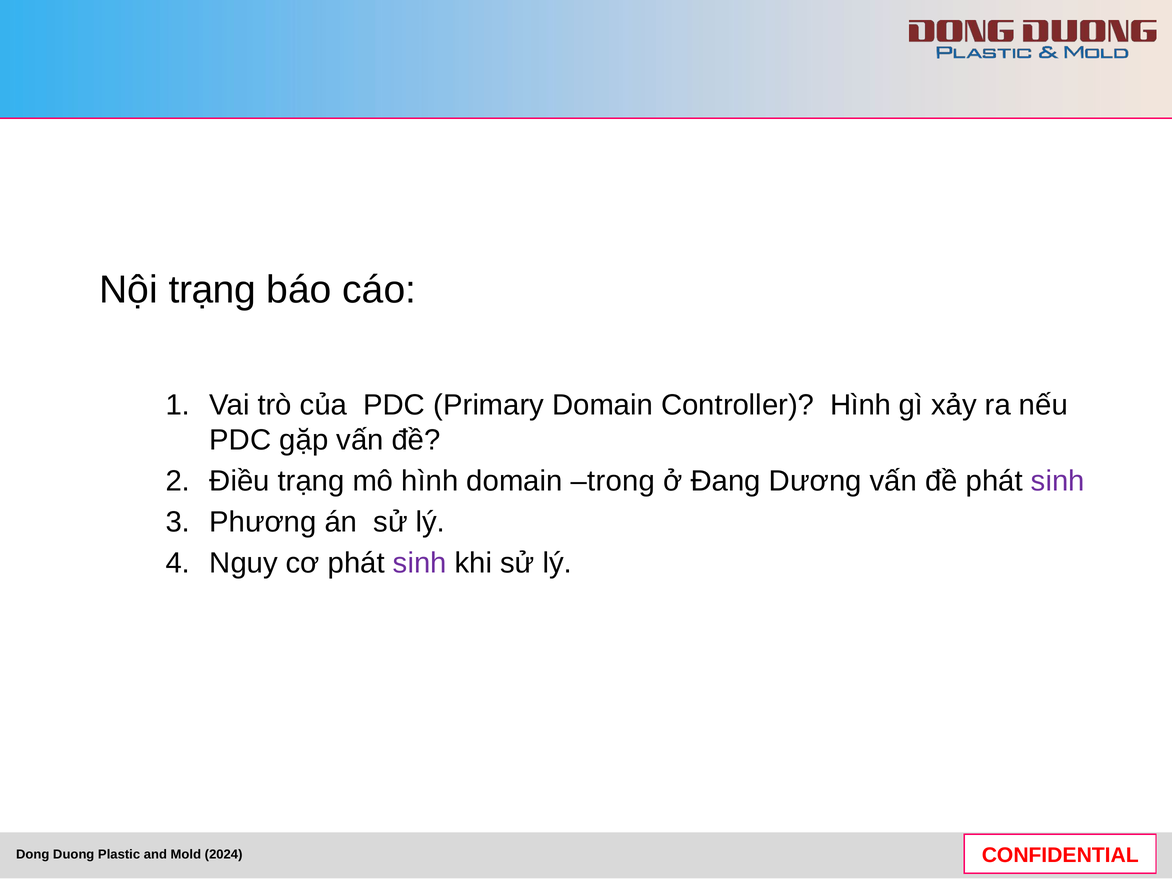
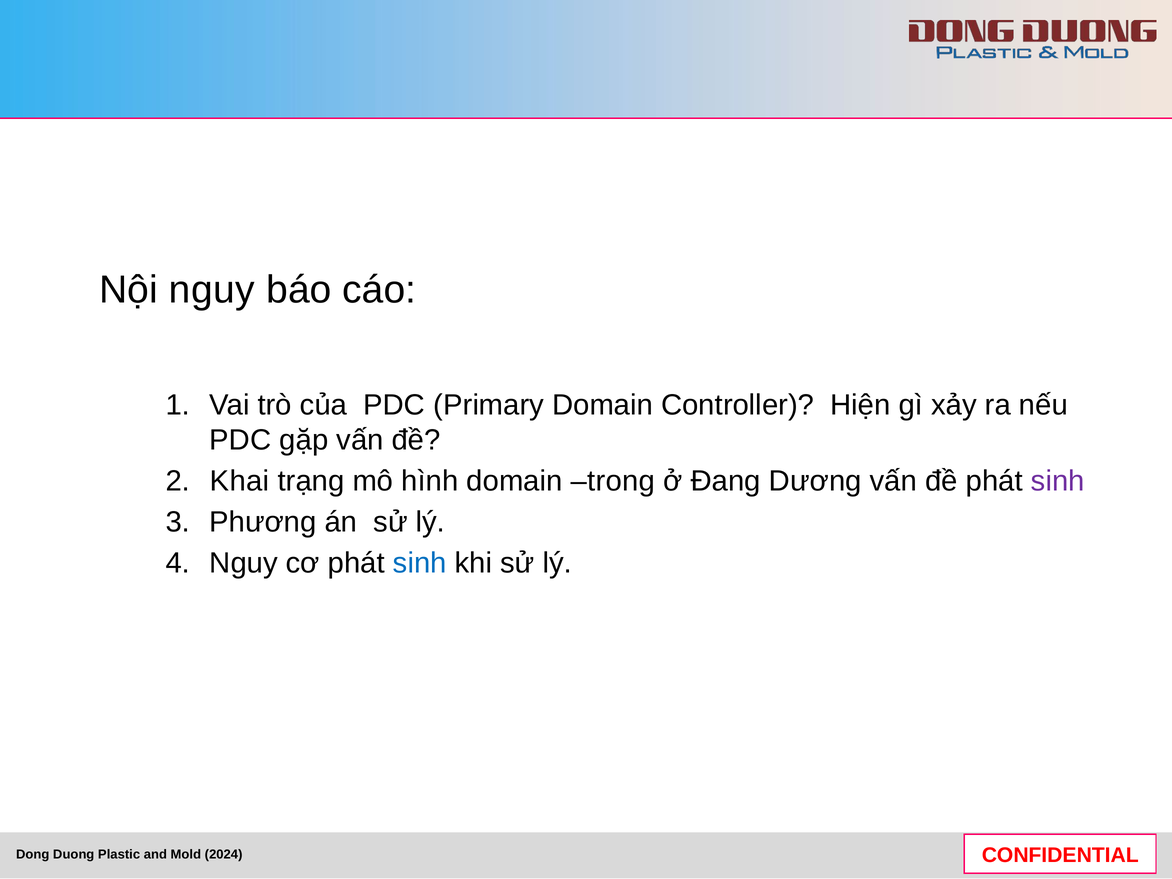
Nội trạng: trạng -> nguy
Controller Hình: Hình -> Hiện
Điều: Điều -> Khai
sinh at (420, 563) colour: purple -> blue
